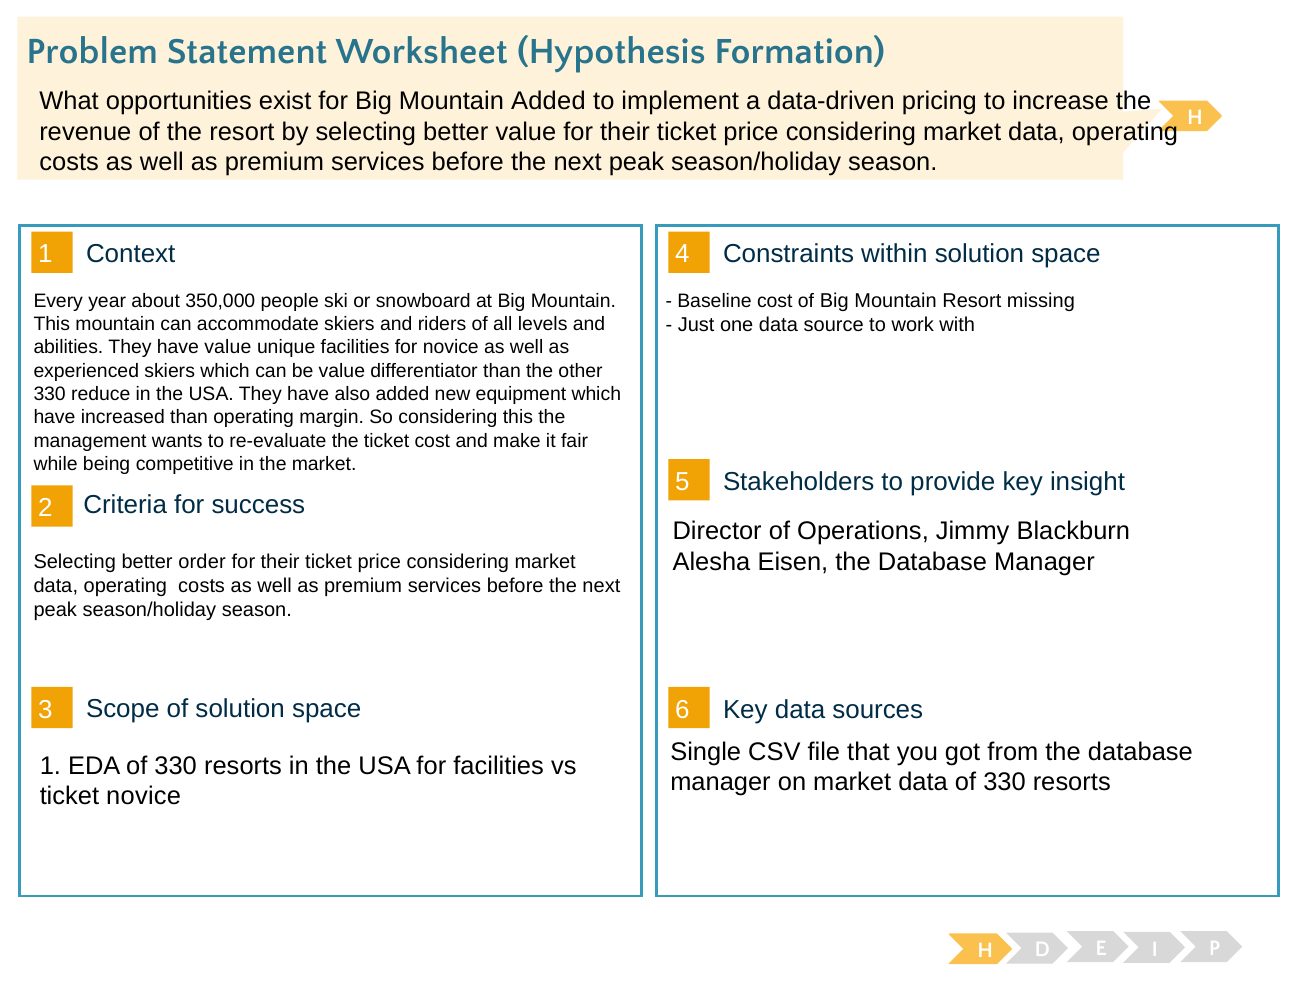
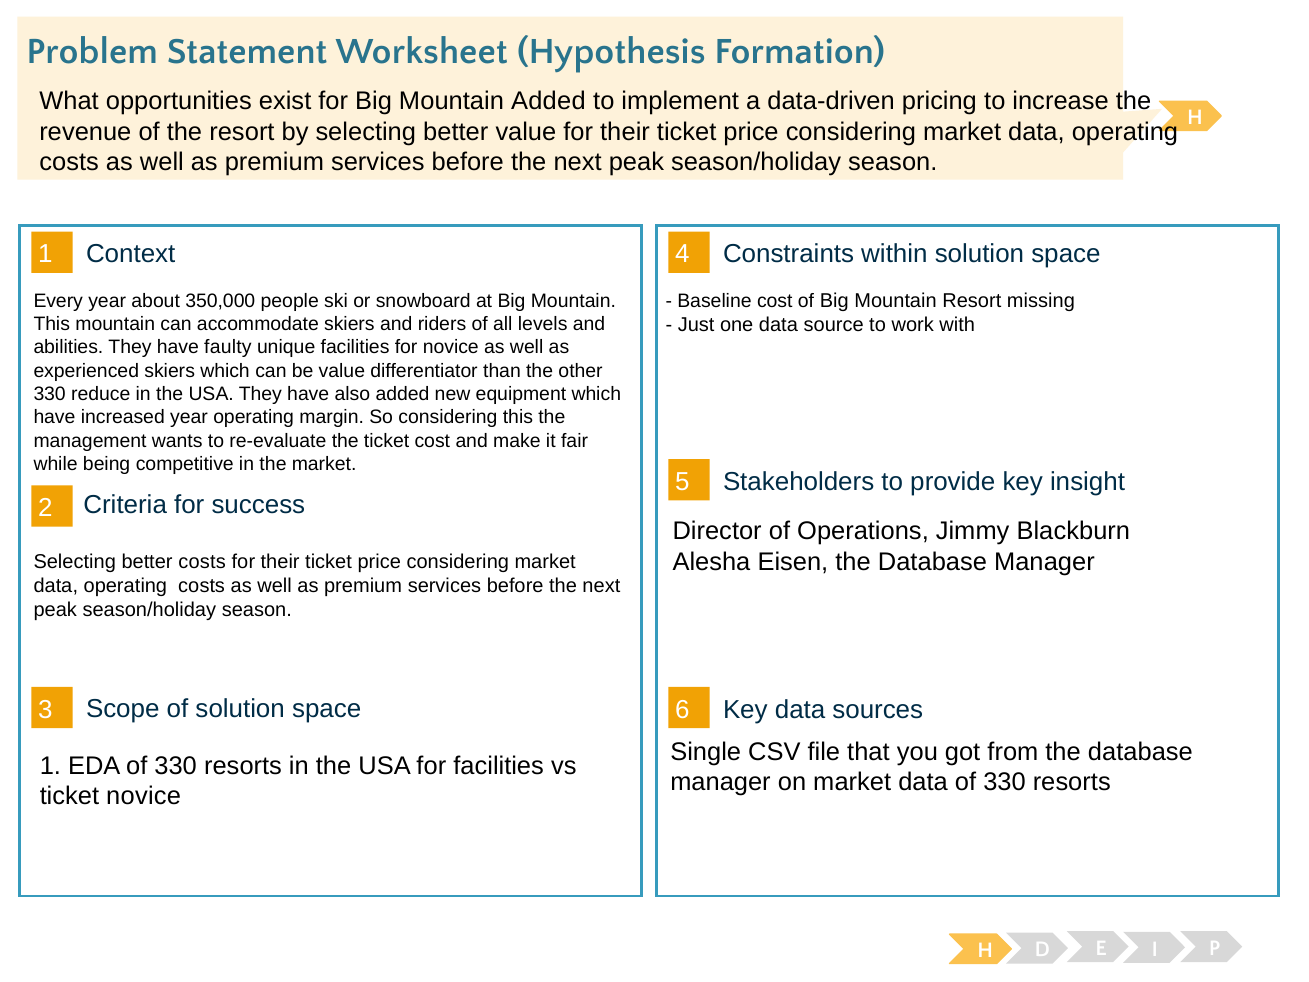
have value: value -> faulty
increased than: than -> year
better order: order -> costs
